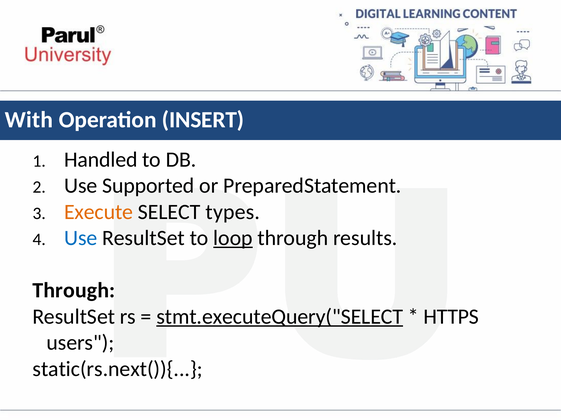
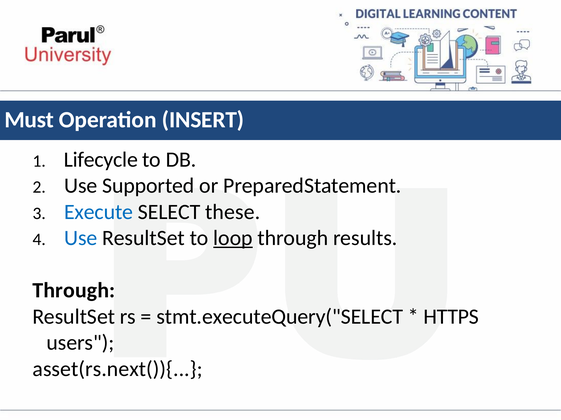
With: With -> Must
Handled: Handled -> Lifecycle
Execute colour: orange -> blue
types: types -> these
stmt.executeQuery("SELECT underline: present -> none
static(rs.next()){: static(rs.next()){ -> asset(rs.next()){
